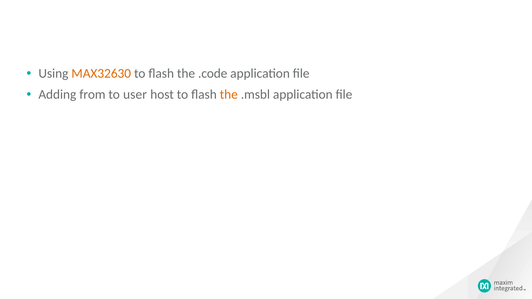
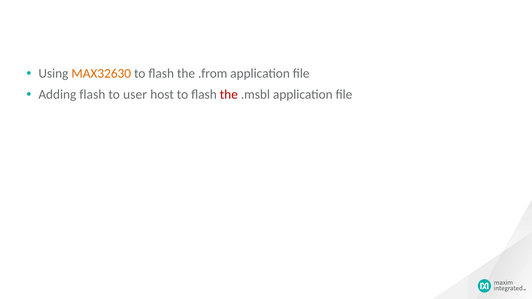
.code: .code -> .from
Adding from: from -> flash
the at (229, 95) colour: orange -> red
